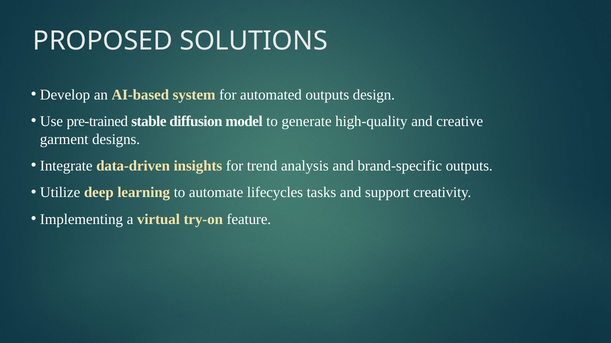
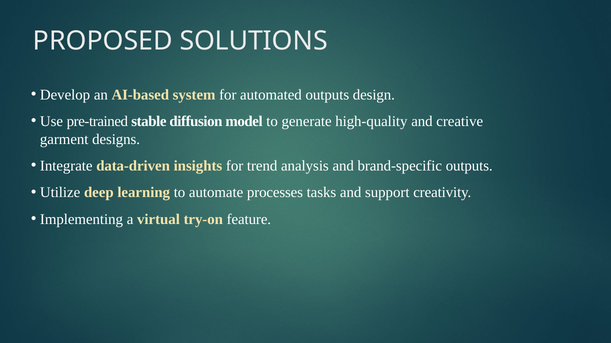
lifecycles: lifecycles -> processes
